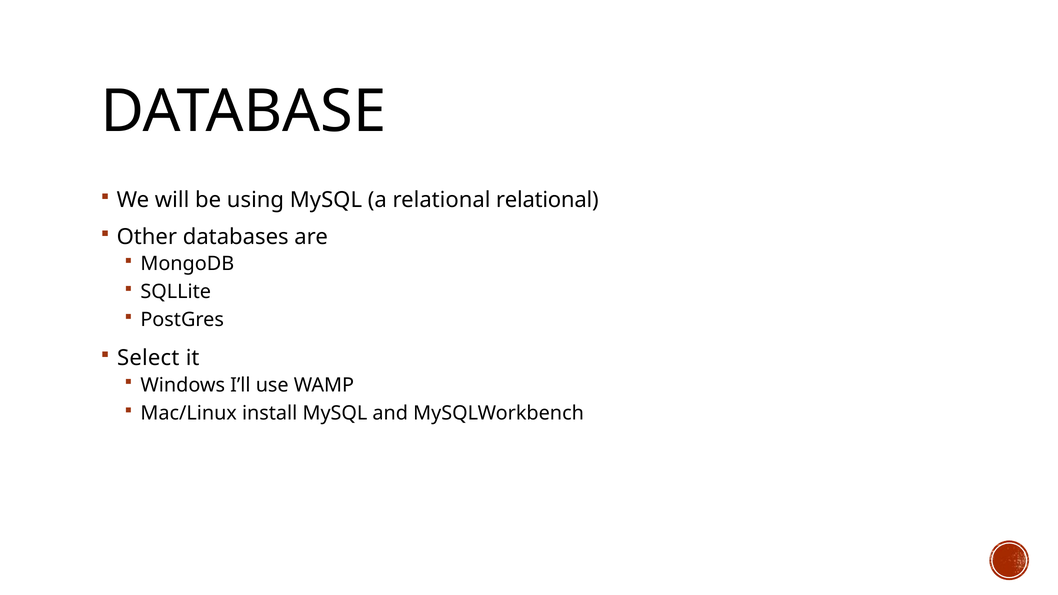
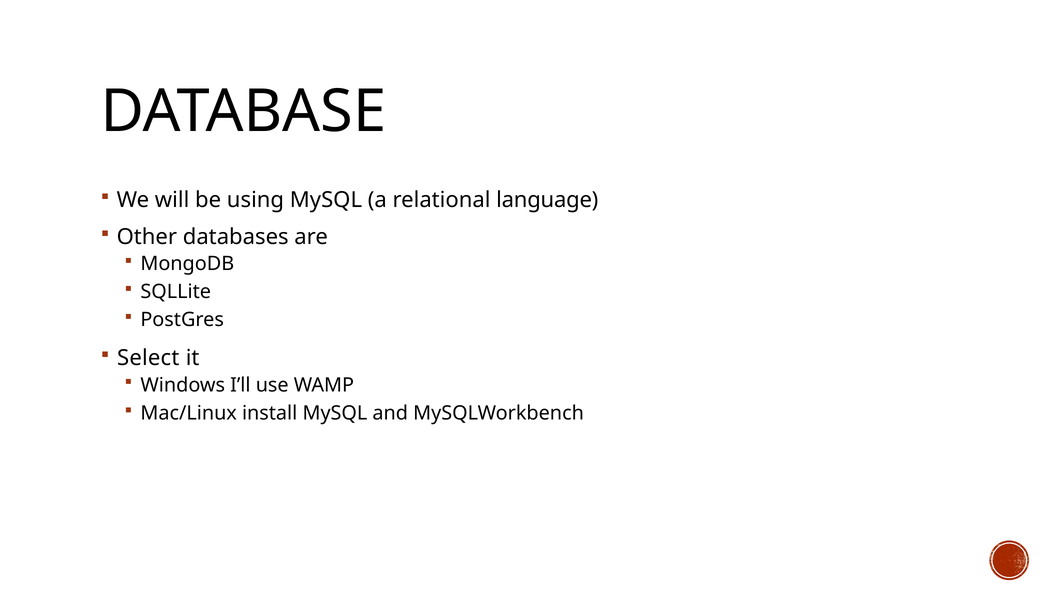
relational relational: relational -> language
